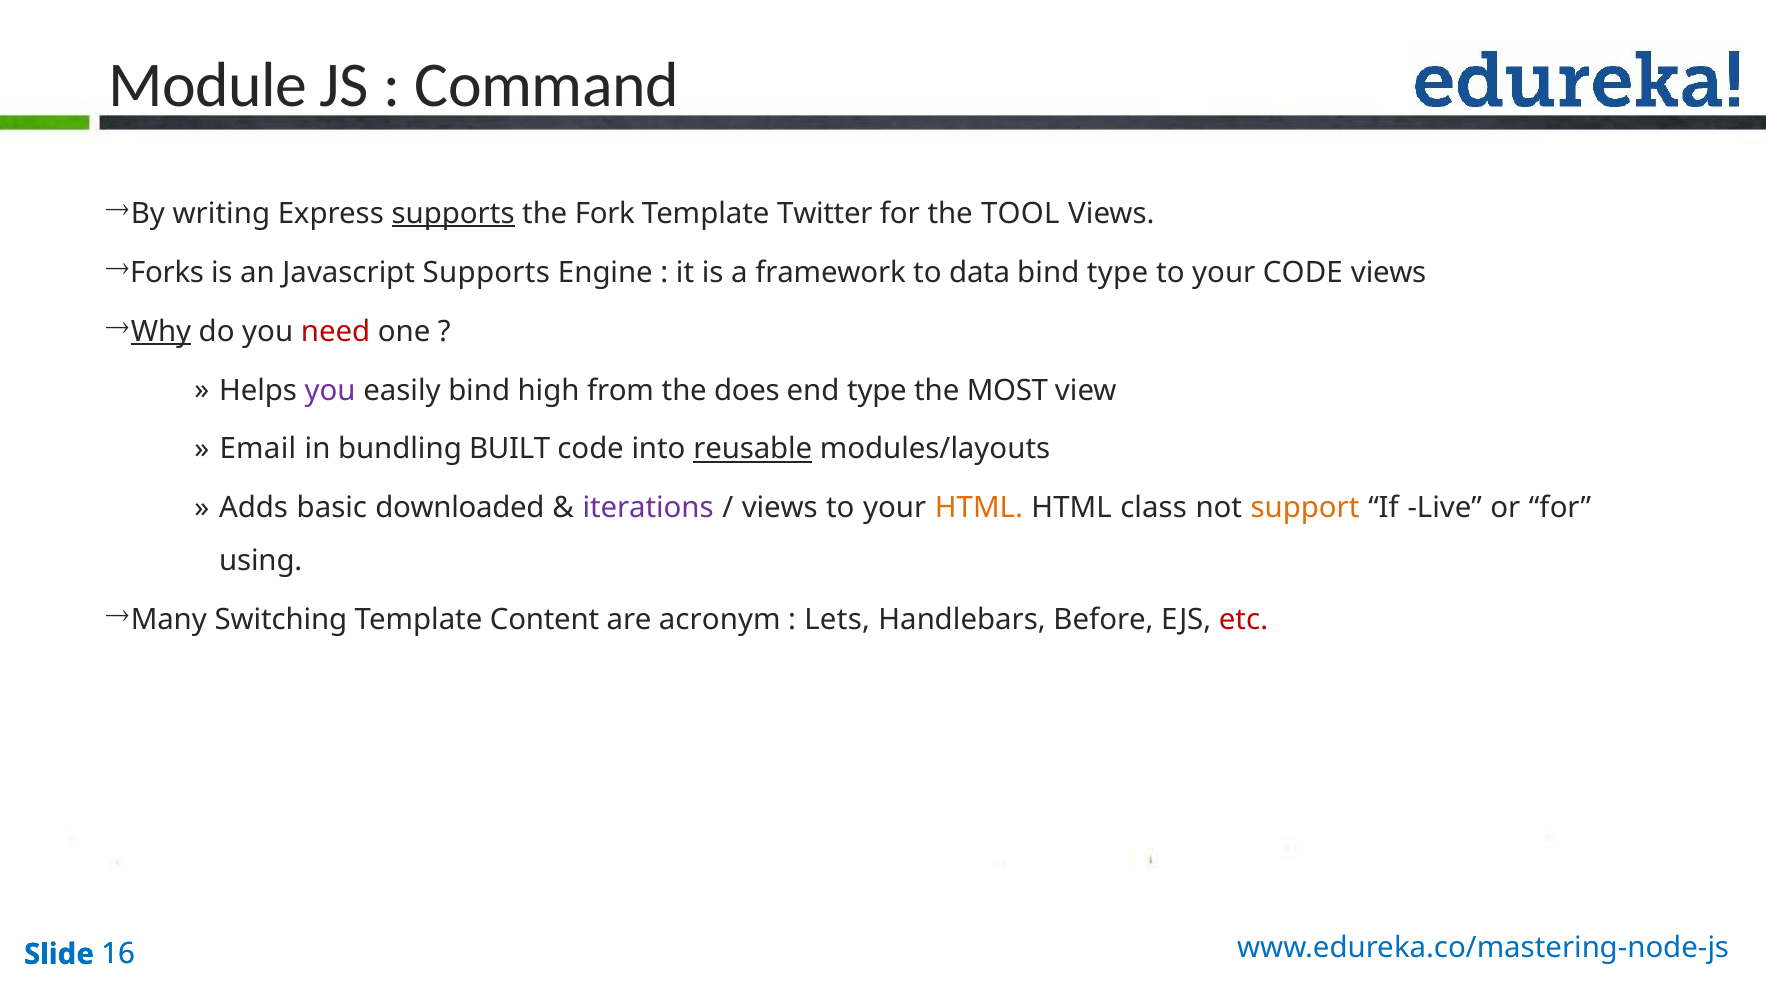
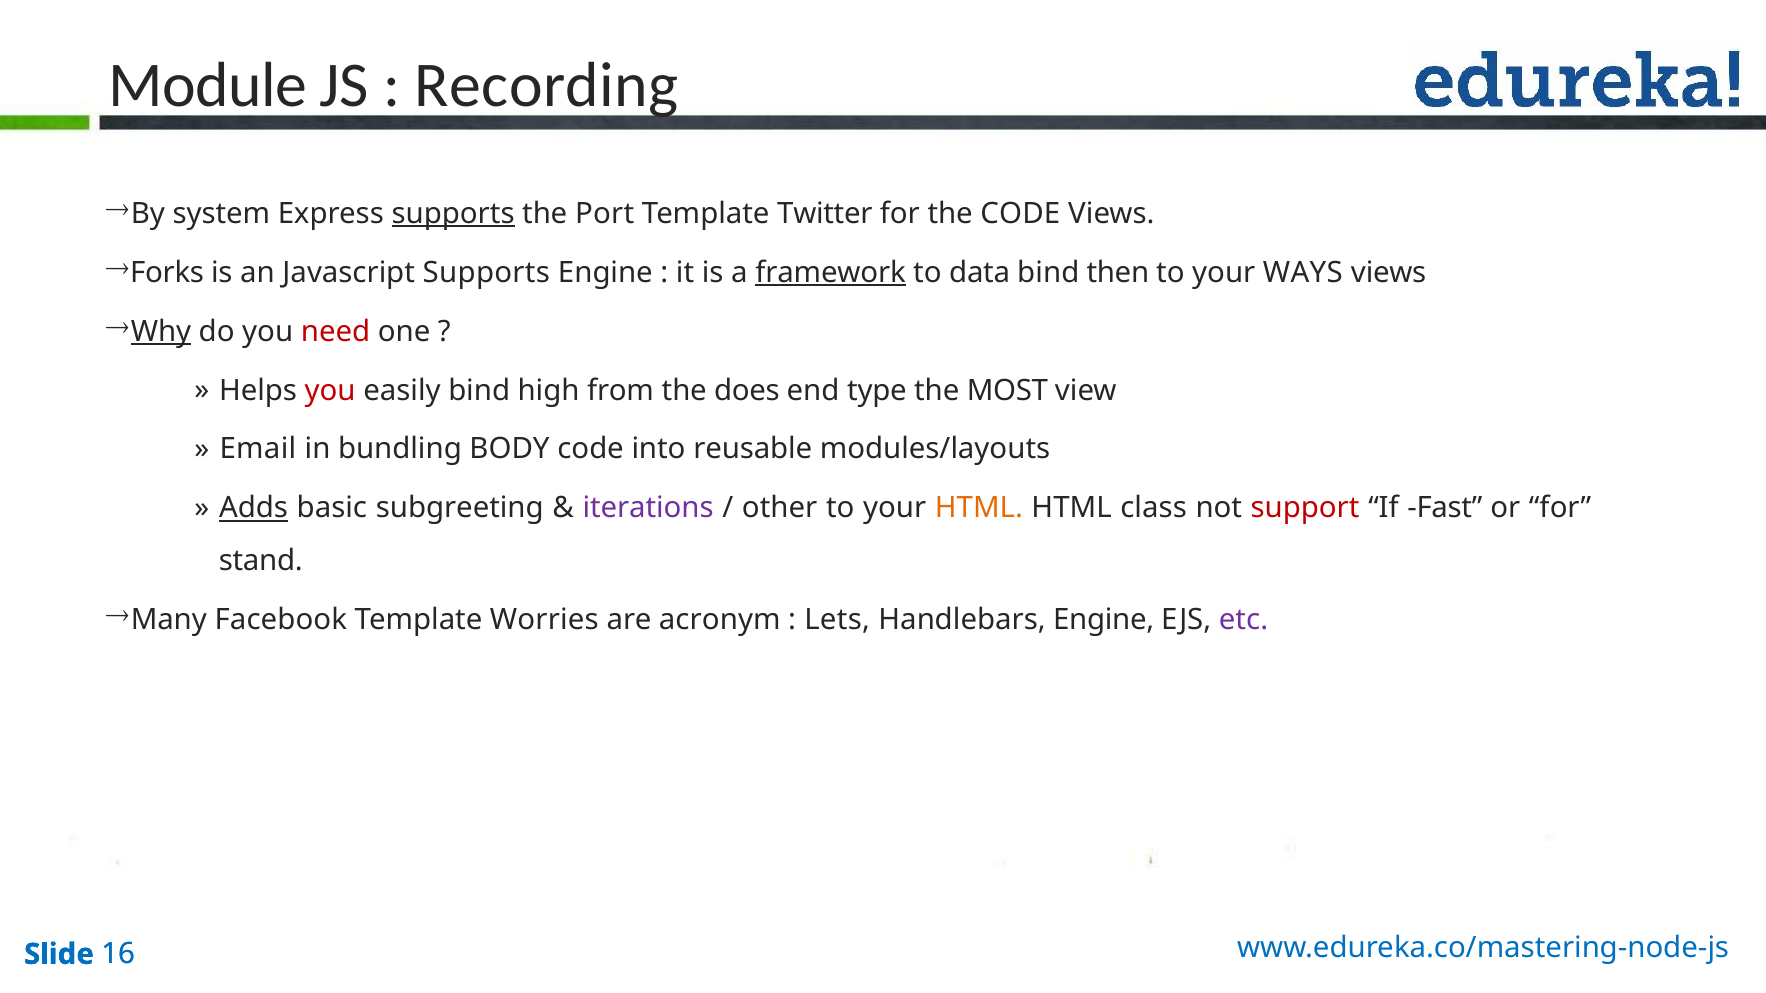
Command: Command -> Recording
writing: writing -> system
Fork: Fork -> Port
the TOOL: TOOL -> CODE
framework underline: none -> present
bind type: type -> then
your CODE: CODE -> WAYS
you at (330, 390) colour: purple -> red
BUILT: BUILT -> BODY
reusable underline: present -> none
Adds underline: none -> present
downloaded: downloaded -> subgreeting
views at (780, 508): views -> other
support colour: orange -> red
Live: Live -> Fast
using: using -> stand
Switching: Switching -> Facebook
Content: Content -> Worries
Handlebars Before: Before -> Engine
etc colour: red -> purple
